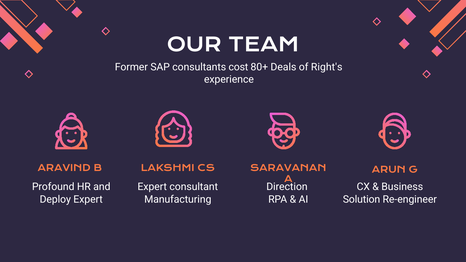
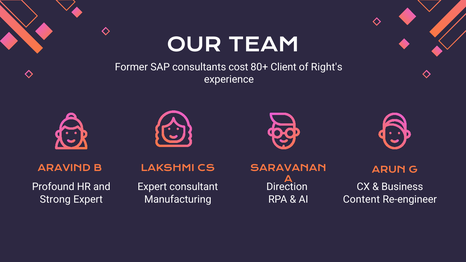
Deals: Deals -> Client
Deploy: Deploy -> Strong
Solution: Solution -> Content
